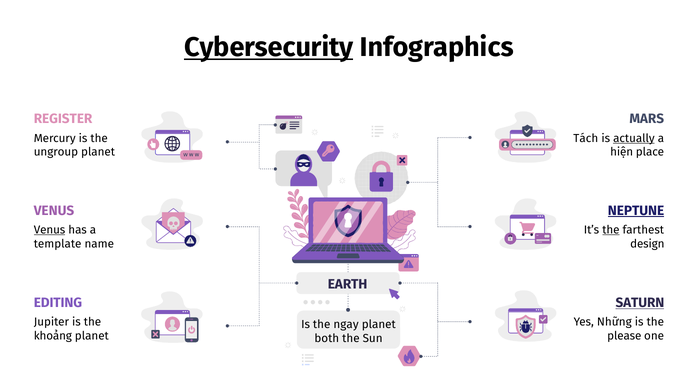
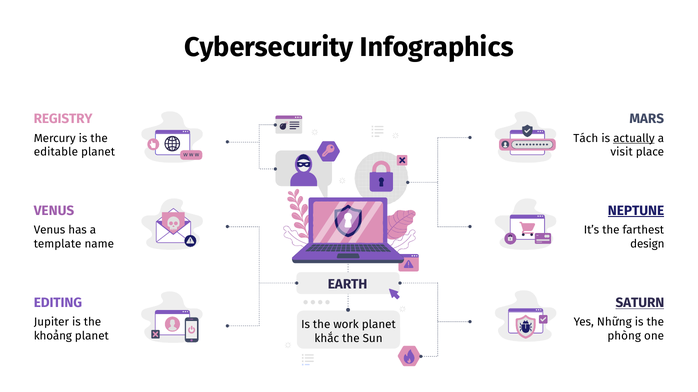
Cybersecurity underline: present -> none
REGISTER: REGISTER -> REGISTRY
ungroup: ungroup -> editable
hiện: hiện -> visit
Venus at (50, 230) underline: present -> none
the at (611, 230) underline: present -> none
ngay: ngay -> work
please: please -> phòng
both: both -> khắc
